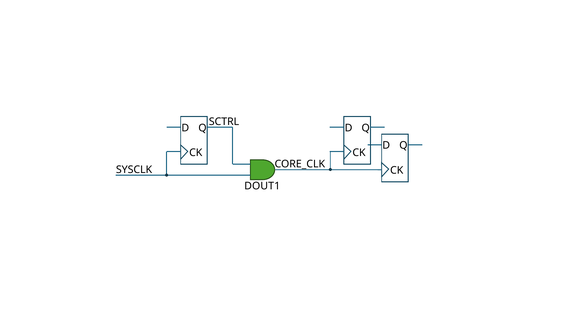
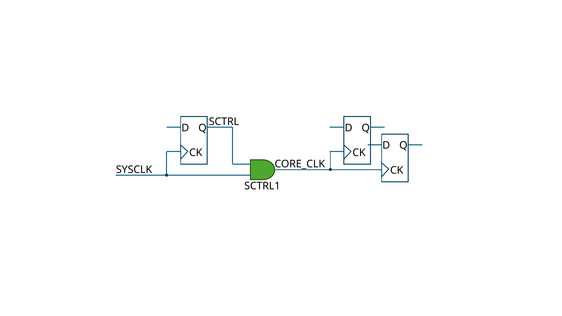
DOUT1: DOUT1 -> SCTRL1
